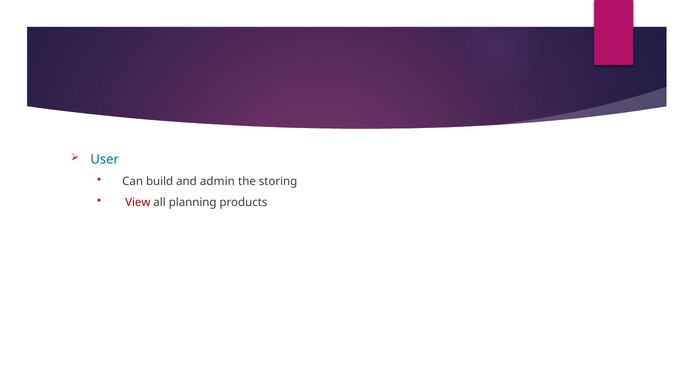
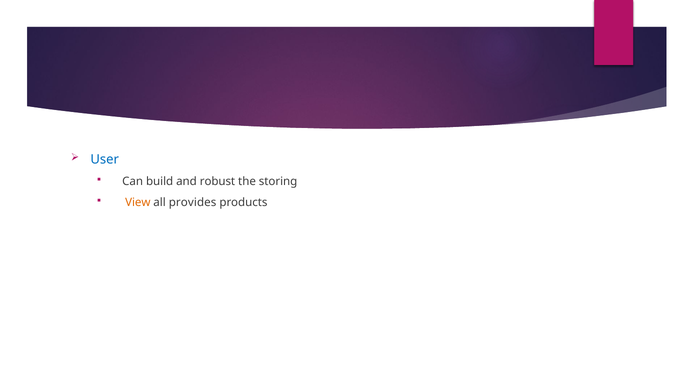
admin: admin -> robust
View colour: red -> orange
planning: planning -> provides
